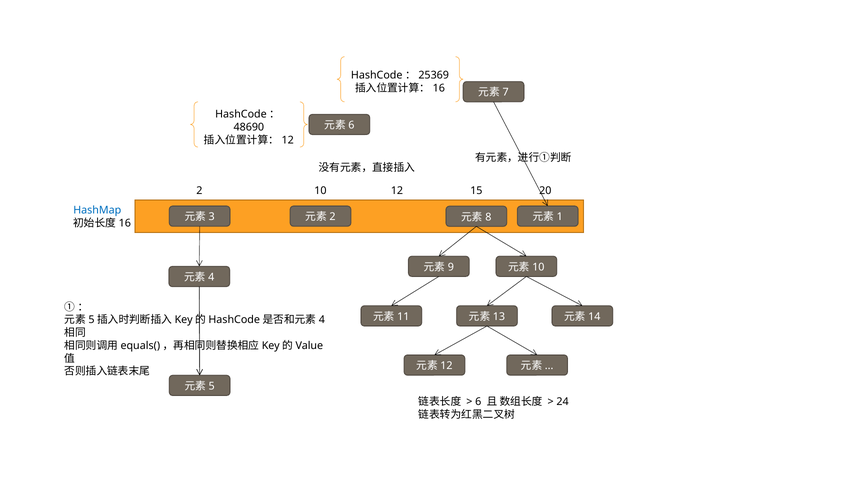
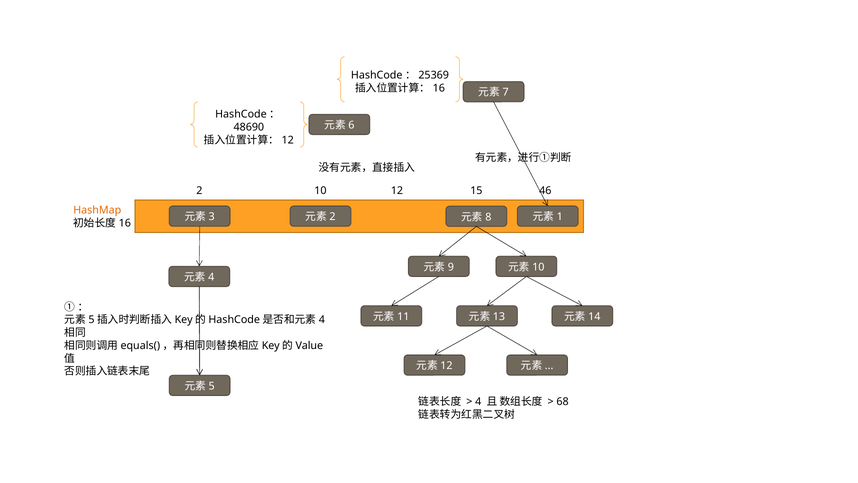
20: 20 -> 46
HashMap colour: blue -> orange
6: 6 -> 4
24: 24 -> 68
